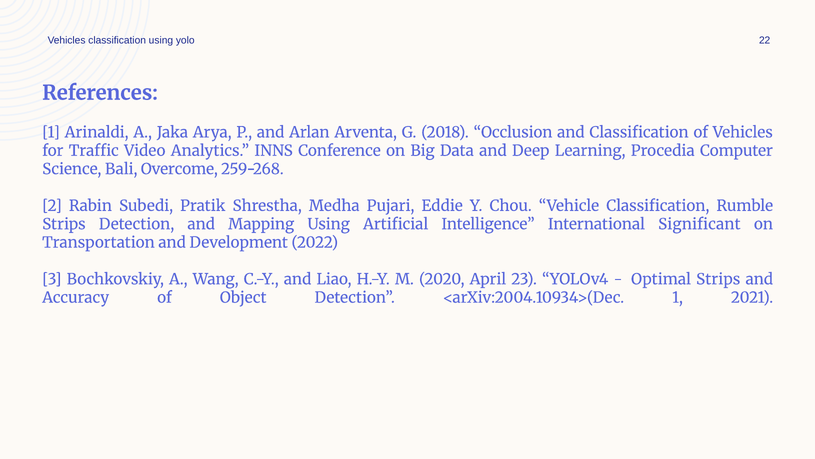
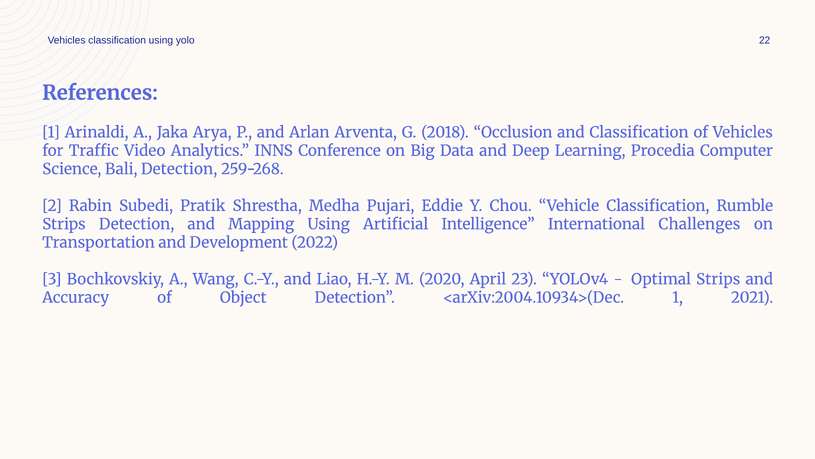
Bali Overcome: Overcome -> Detection
Significant: Significant -> Challenges
